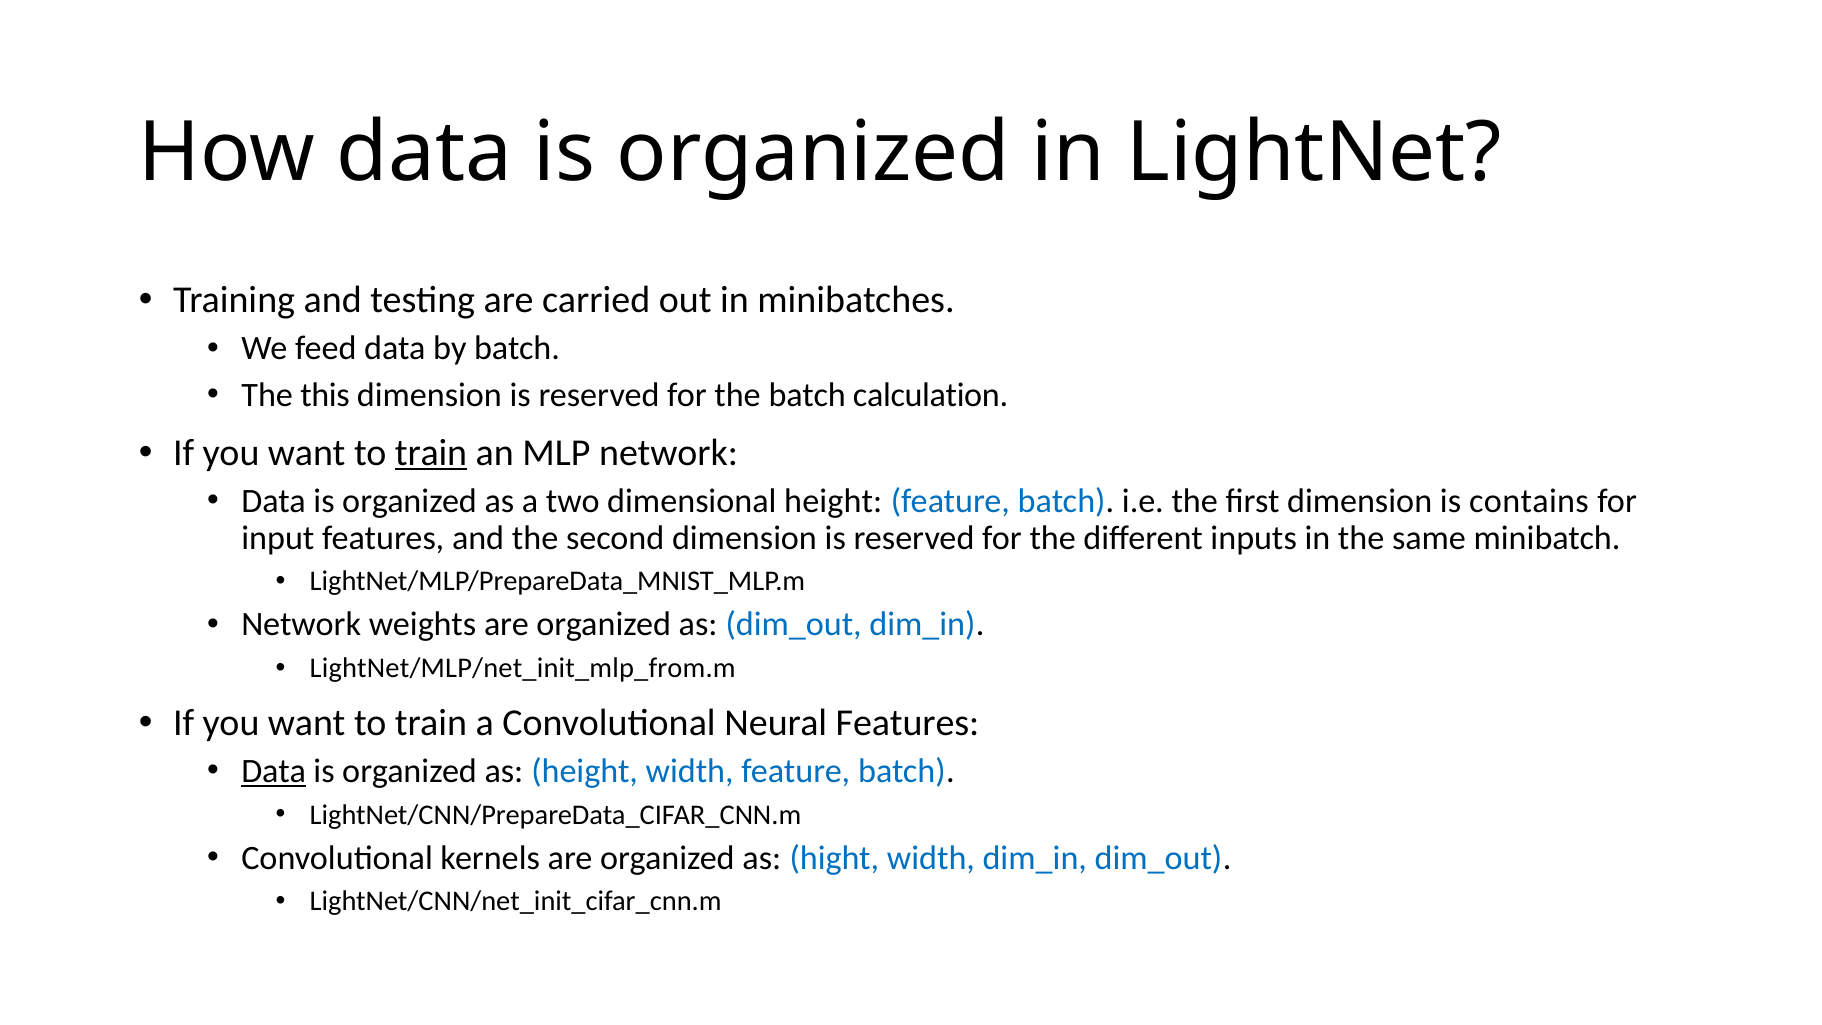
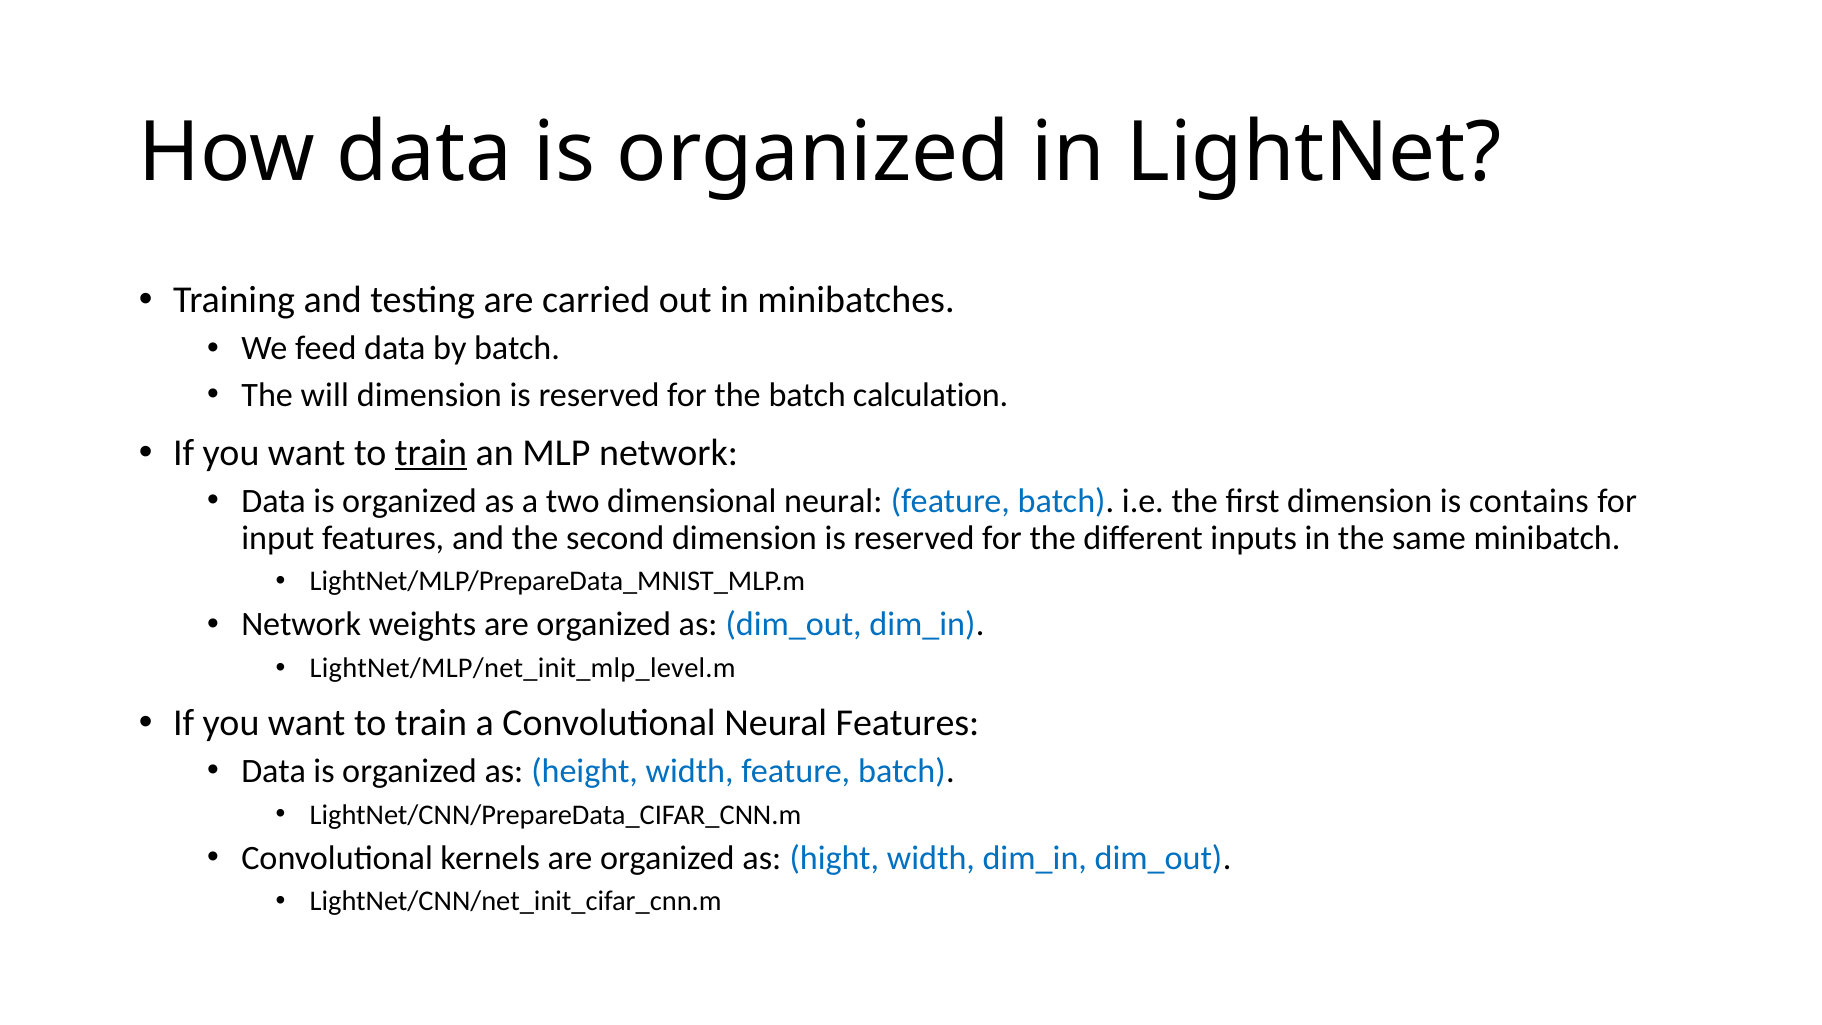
this: this -> will
dimensional height: height -> neural
LightNet/MLP/net_init_mlp_from.m: LightNet/MLP/net_init_mlp_from.m -> LightNet/MLP/net_init_mlp_level.m
Data at (274, 771) underline: present -> none
